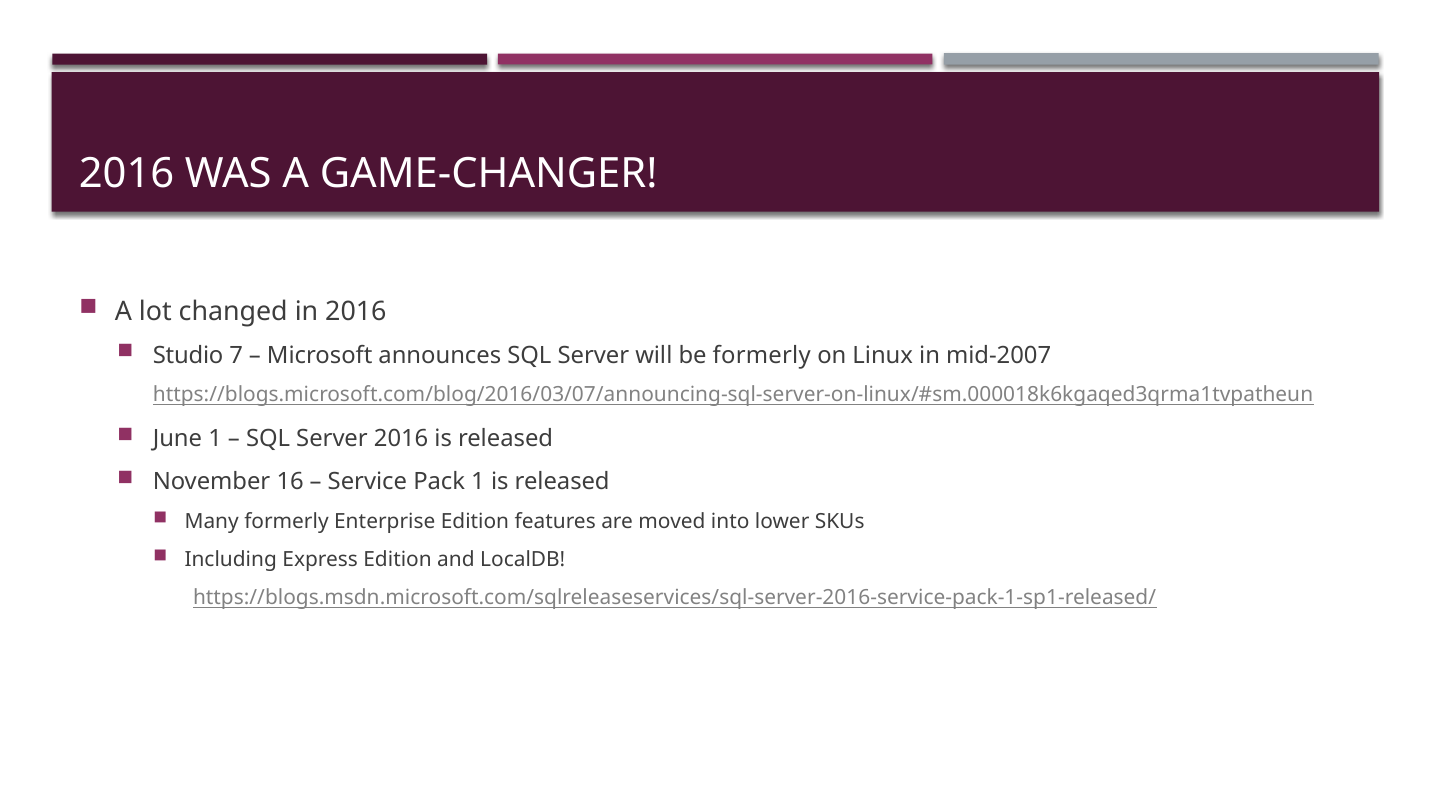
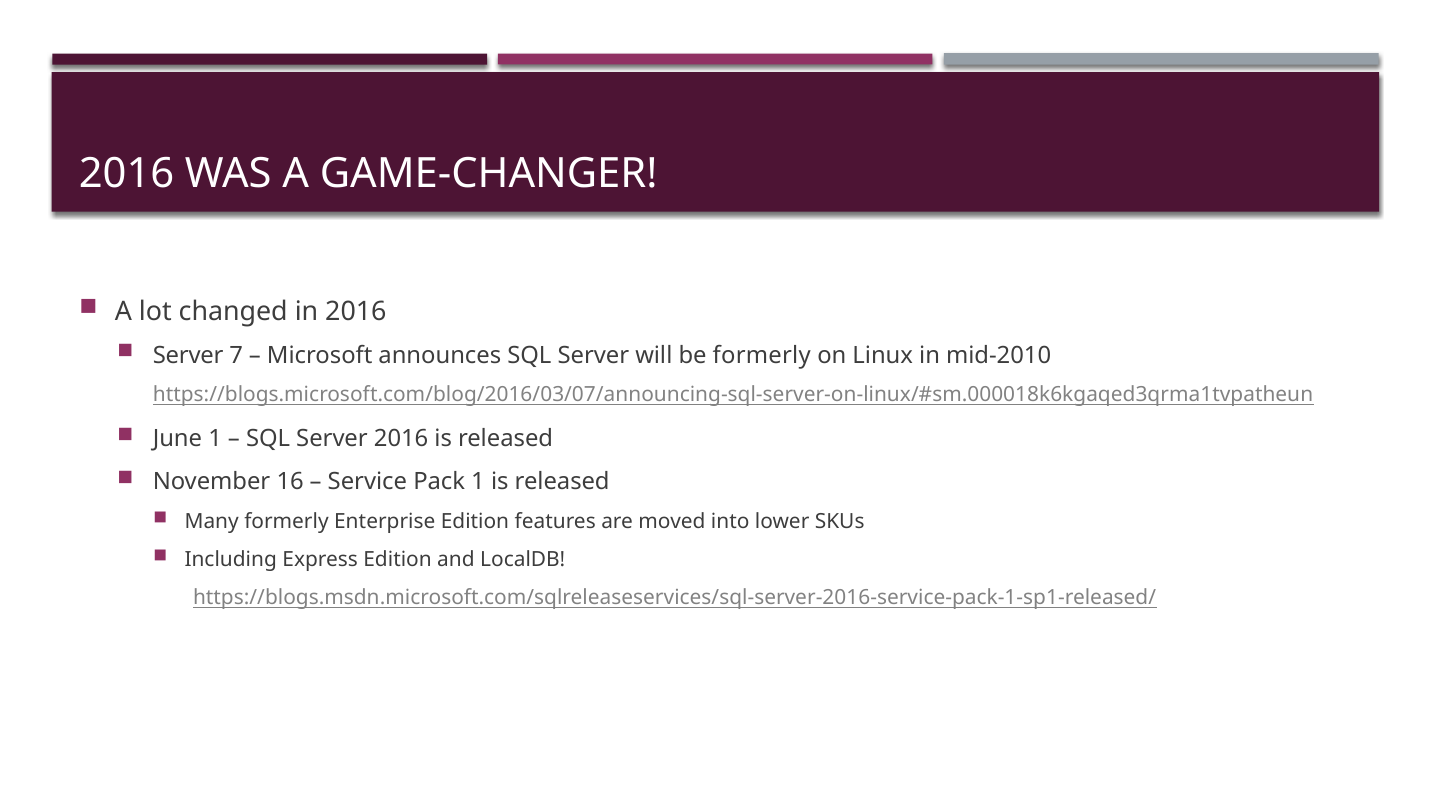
Studio at (188, 355): Studio -> Server
mid-2007: mid-2007 -> mid-2010
